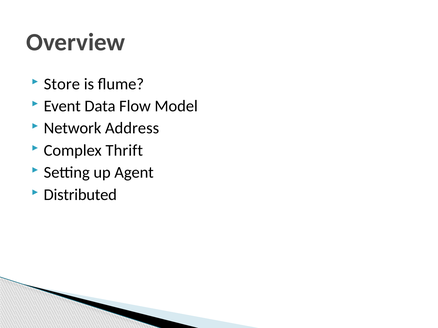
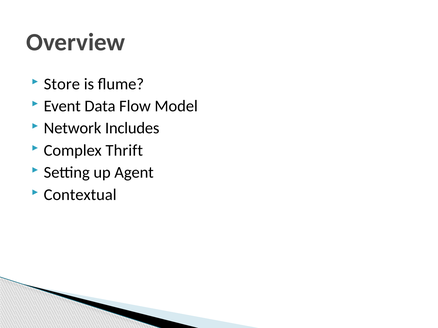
Address: Address -> Includes
Distributed: Distributed -> Contextual
